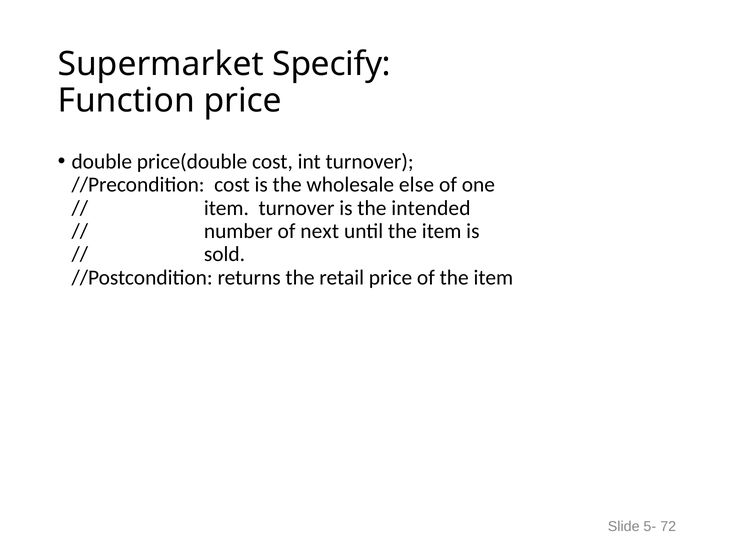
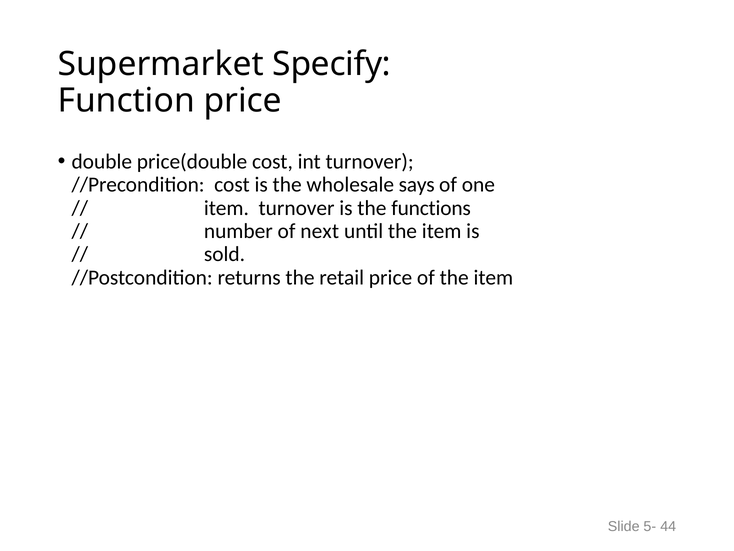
else: else -> says
intended: intended -> functions
72: 72 -> 44
